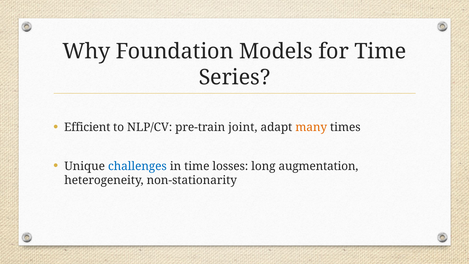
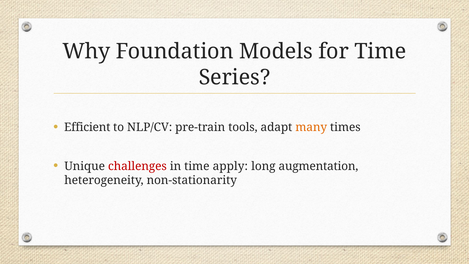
joint: joint -> tools
challenges colour: blue -> red
losses: losses -> apply
